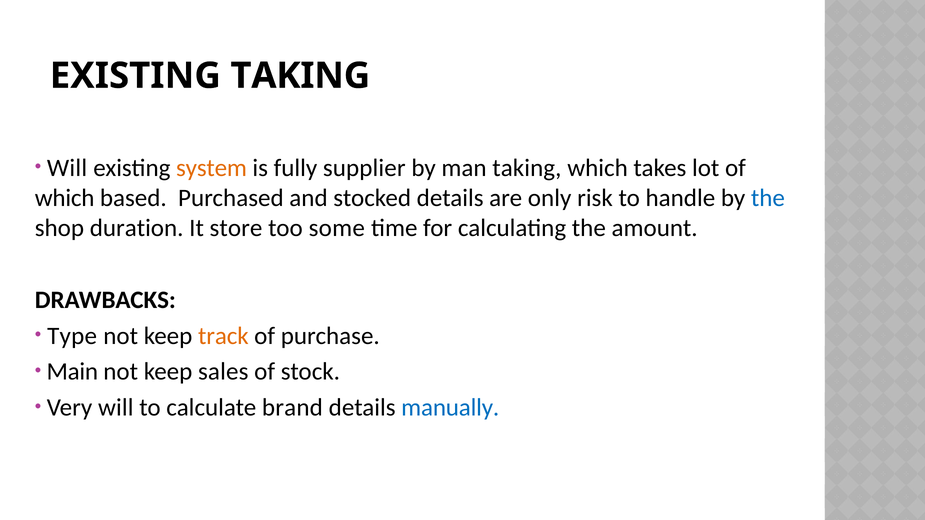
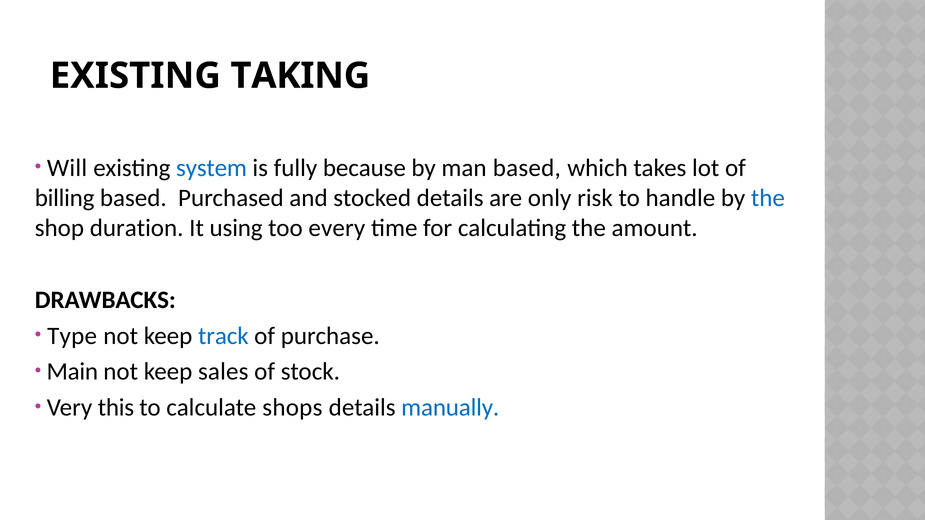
system colour: orange -> blue
supplier: supplier -> because
man taking: taking -> based
which at (65, 198): which -> billing
store: store -> using
some: some -> every
track colour: orange -> blue
Very will: will -> this
brand: brand -> shops
